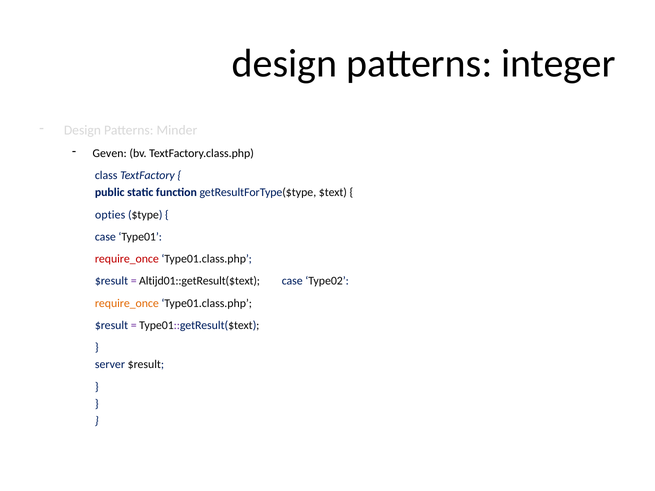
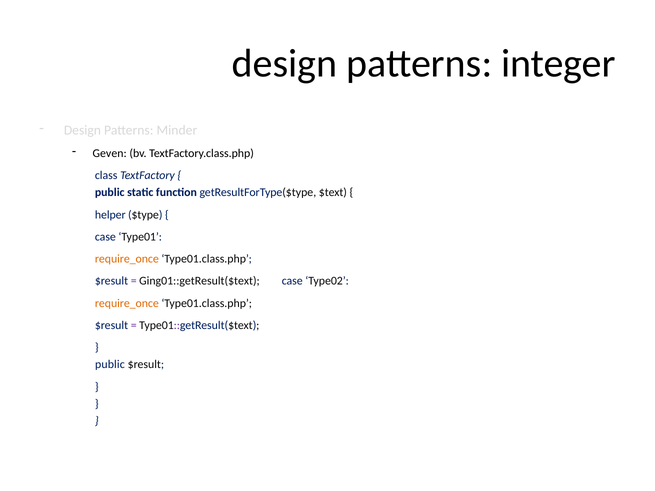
opties: opties -> helper
require_once at (127, 259) colour: red -> orange
Altijd01::getResult($text: Altijd01::getResult($text -> Ging01::getResult($text
server at (110, 365): server -> public
